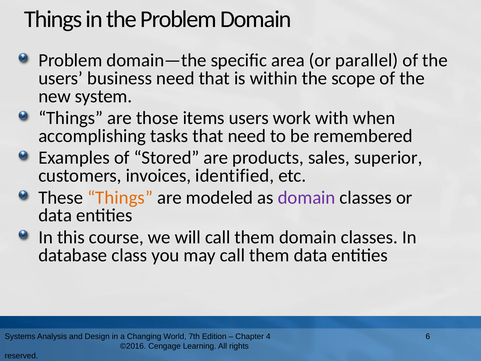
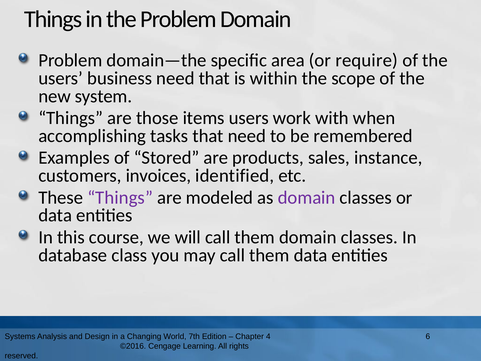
parallel: parallel -> require
superior: superior -> instance
Things at (120, 197) colour: orange -> purple
